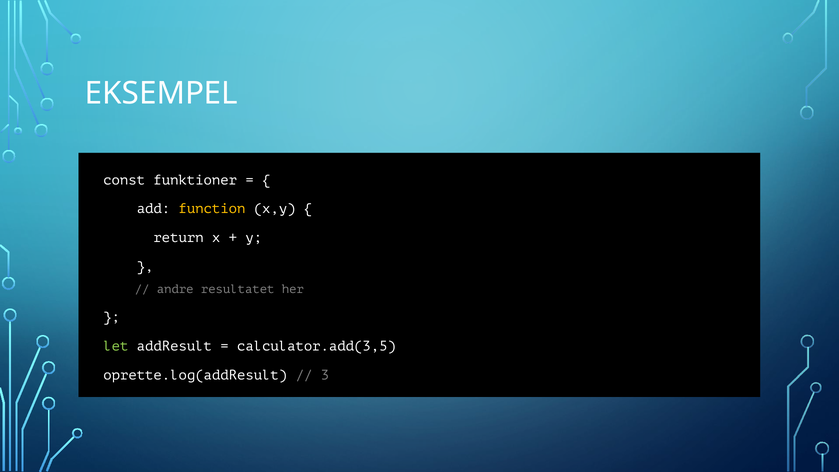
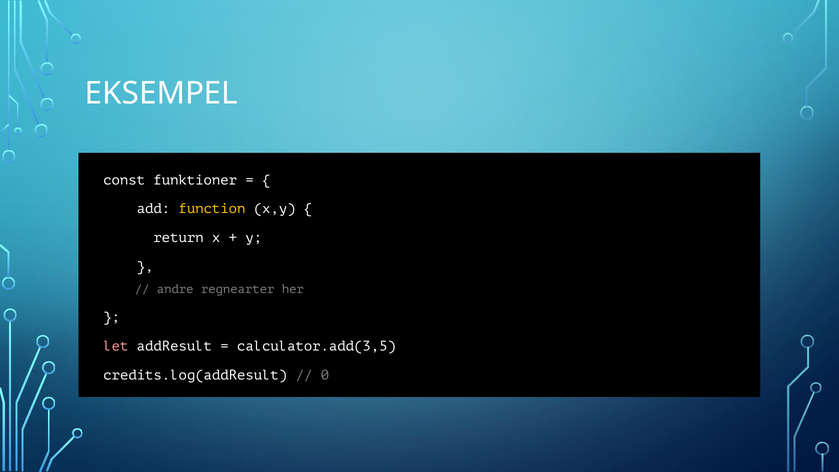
resultatet: resultatet -> regnearter
let colour: light green -> pink
oprette.log(addResult: oprette.log(addResult -> credits.log(addResult
3: 3 -> 0
